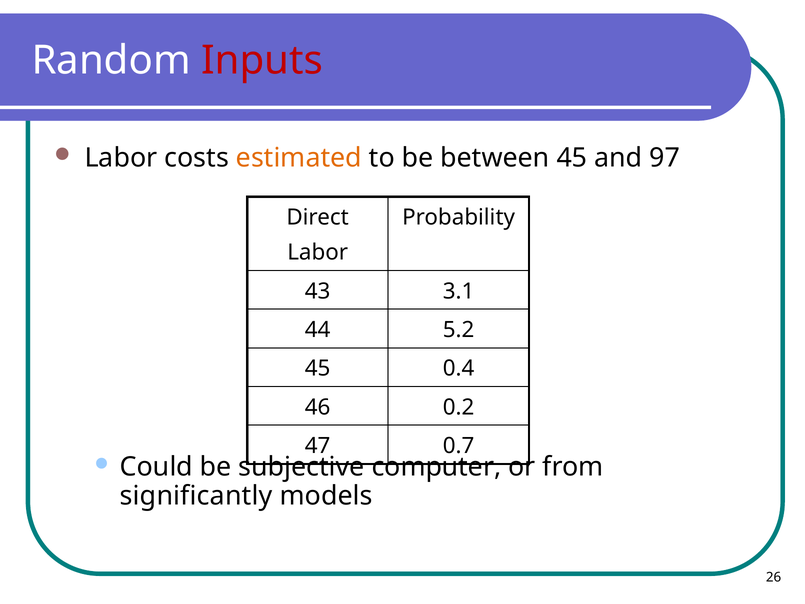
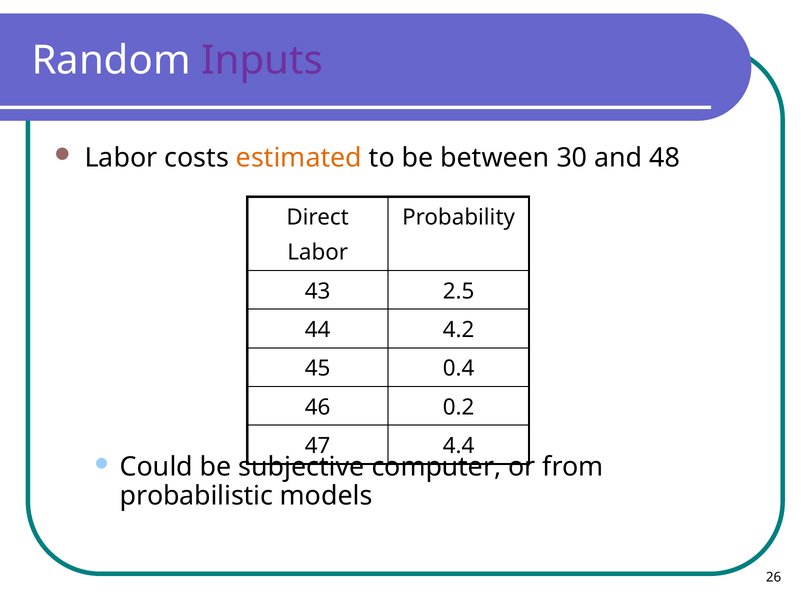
Inputs colour: red -> purple
between 45: 45 -> 30
97: 97 -> 48
3.1: 3.1 -> 2.5
5.2: 5.2 -> 4.2
0.7: 0.7 -> 4.4
significantly: significantly -> probabilistic
